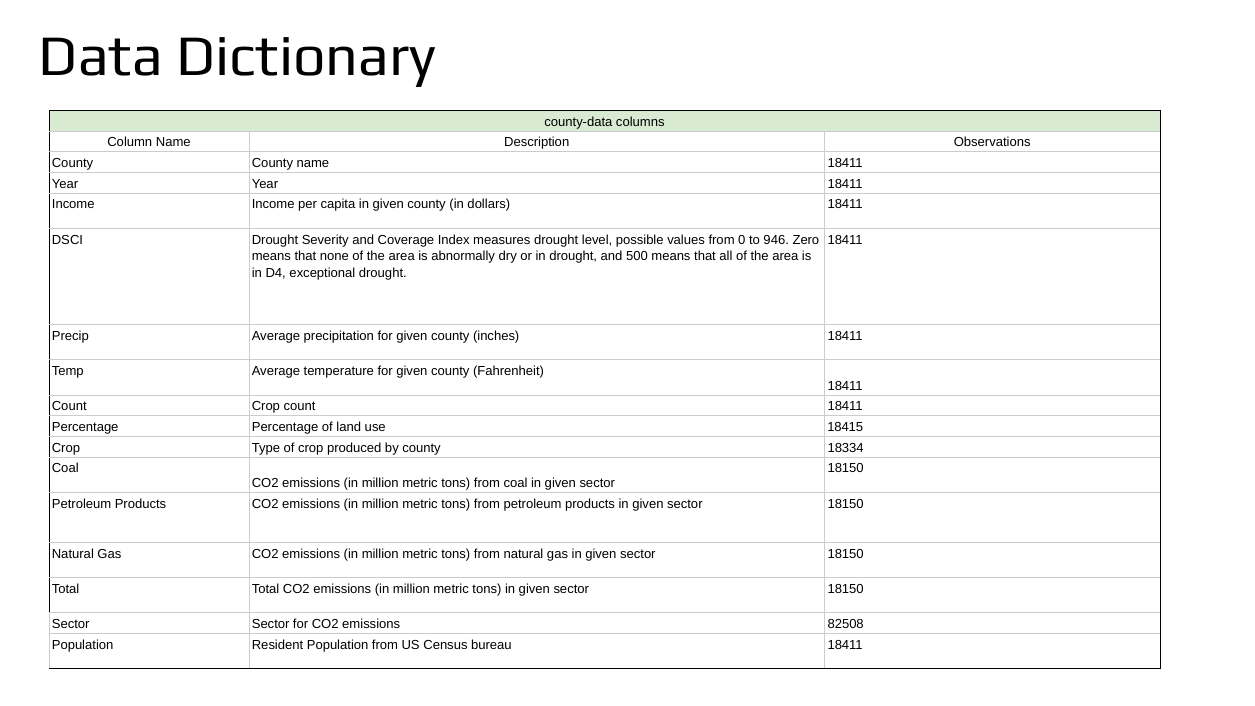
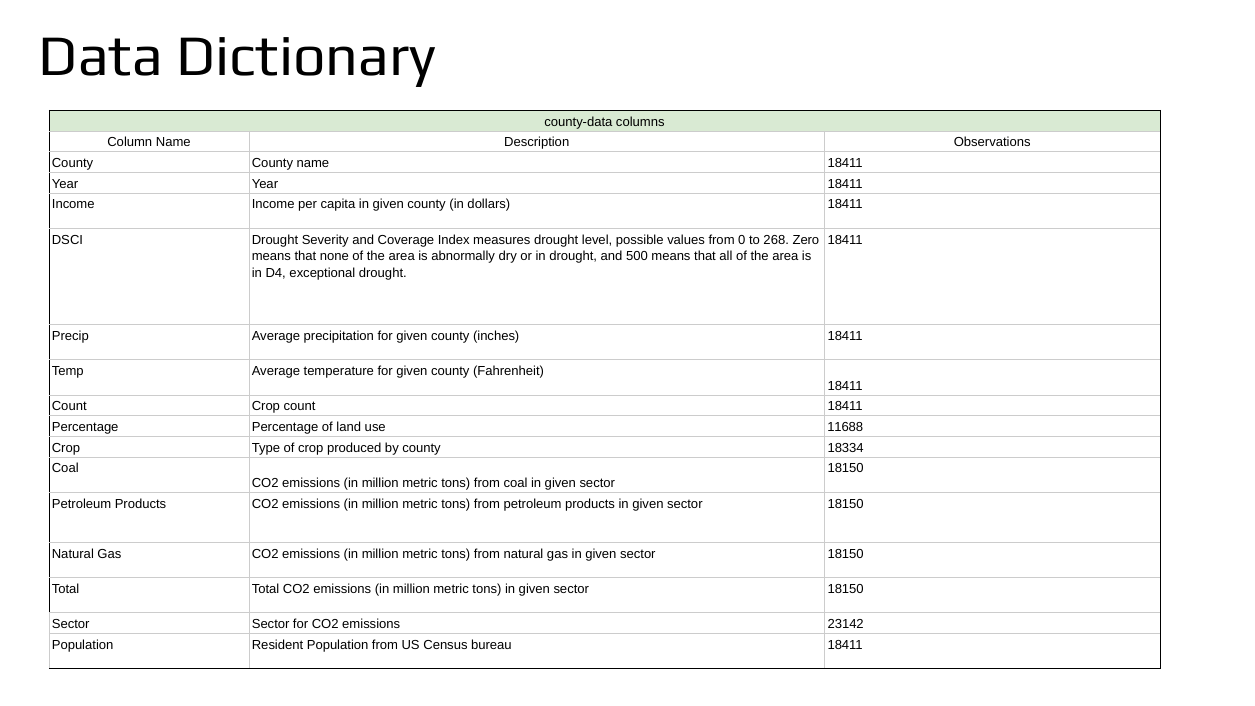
946: 946 -> 268
18415: 18415 -> 11688
82508: 82508 -> 23142
